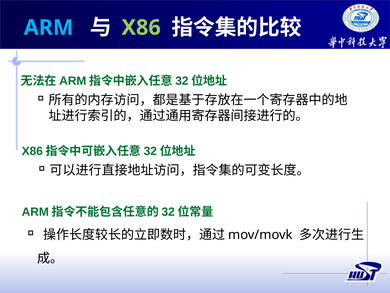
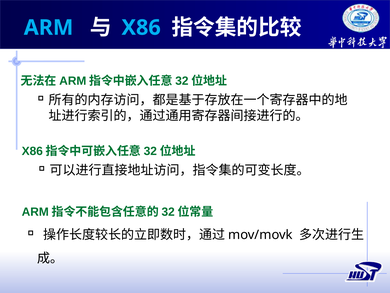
X86 colour: light green -> light blue
